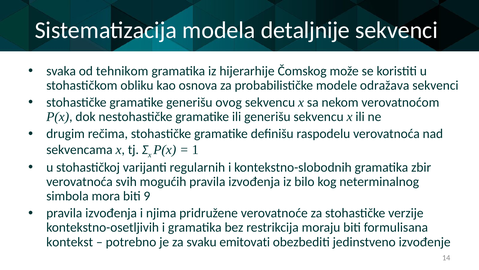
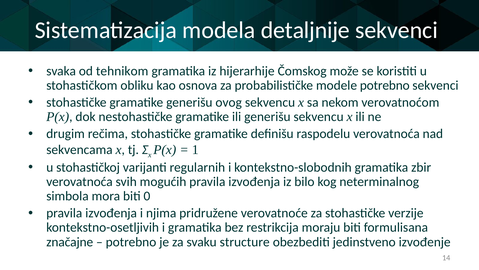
modele odražava: odražava -> potrebno
9: 9 -> 0
kontekst: kontekst -> značajne
emitovati: emitovati -> structure
